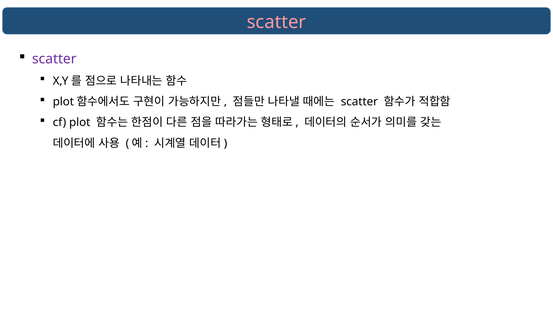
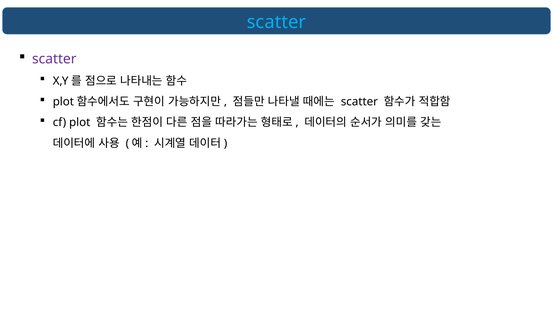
scatter at (276, 22) colour: pink -> light blue
